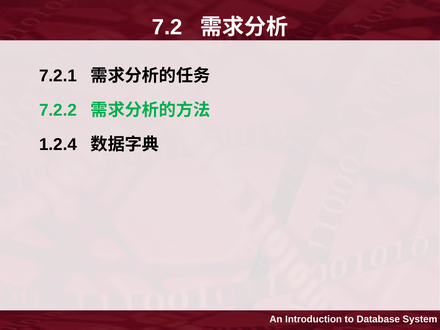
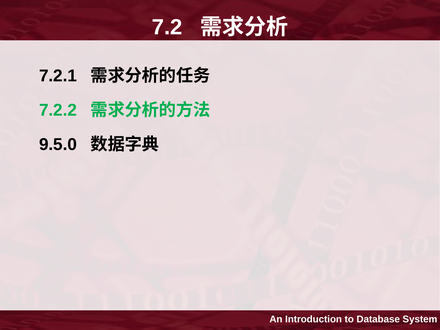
1.2.4: 1.2.4 -> 9.5.0
